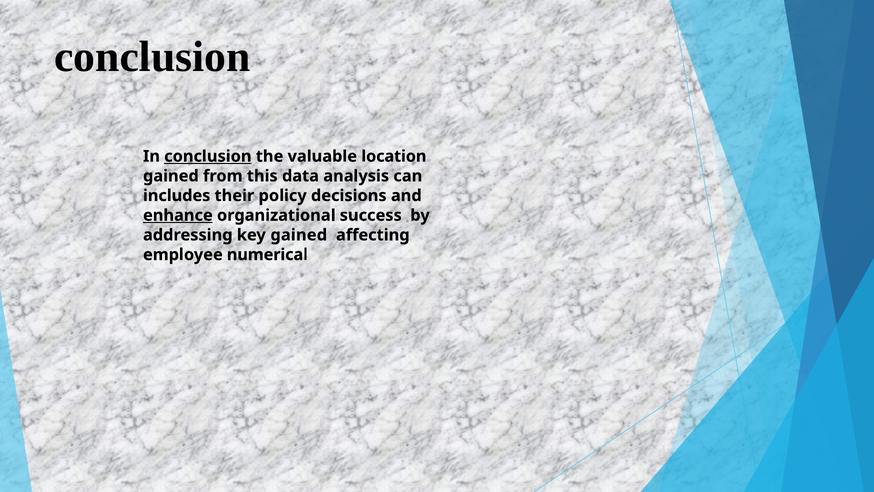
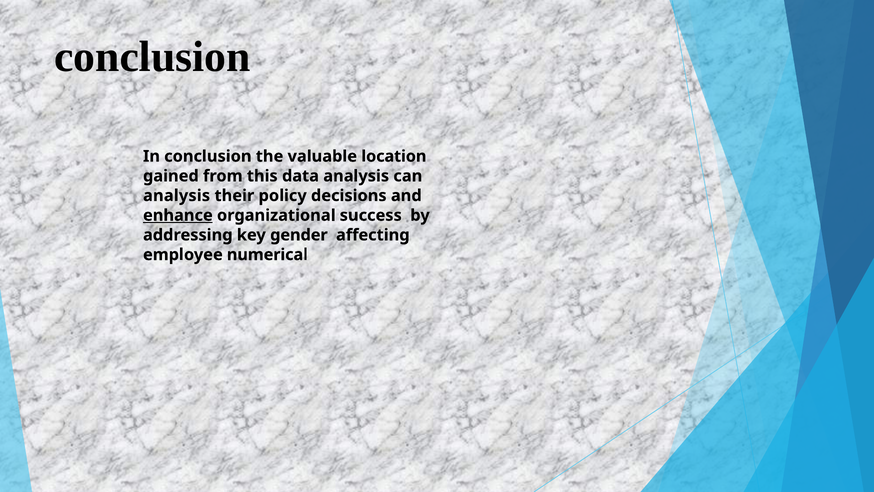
conclusion at (208, 156) underline: present -> none
includes at (177, 196): includes -> analysis
key gained: gained -> gender
